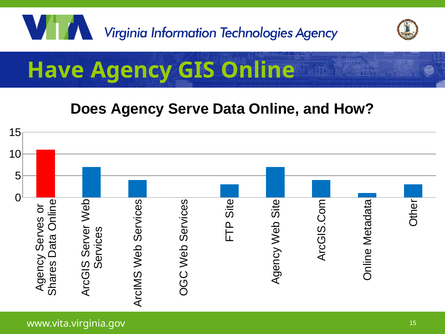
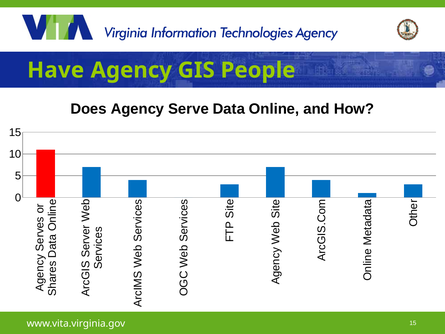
GIS Online: Online -> People
